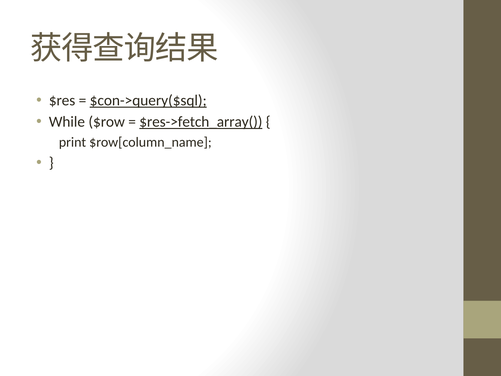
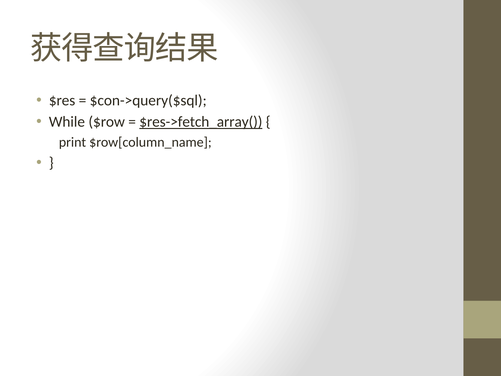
$con->query($sql underline: present -> none
